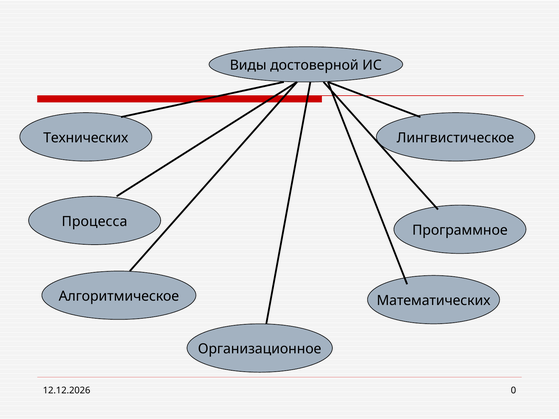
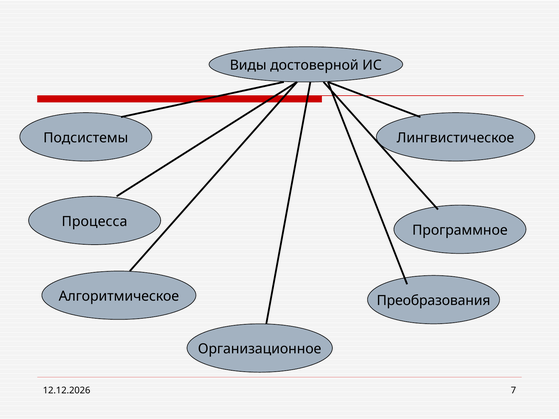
Технических: Технических -> Подсистемы
Математических: Математических -> Преобразования
0: 0 -> 7
